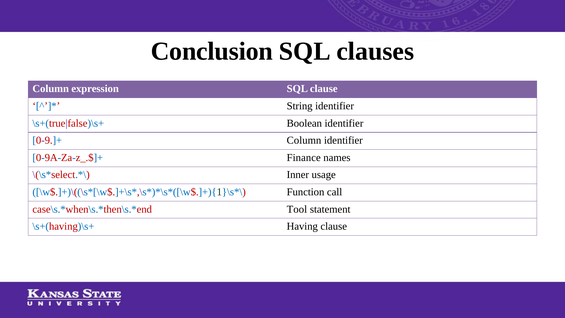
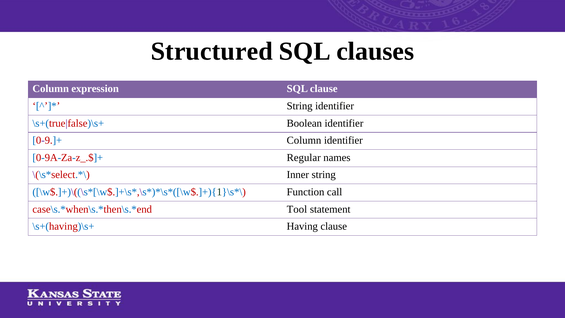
Conclusion: Conclusion -> Structured
Finance: Finance -> Regular
Inner usage: usage -> string
